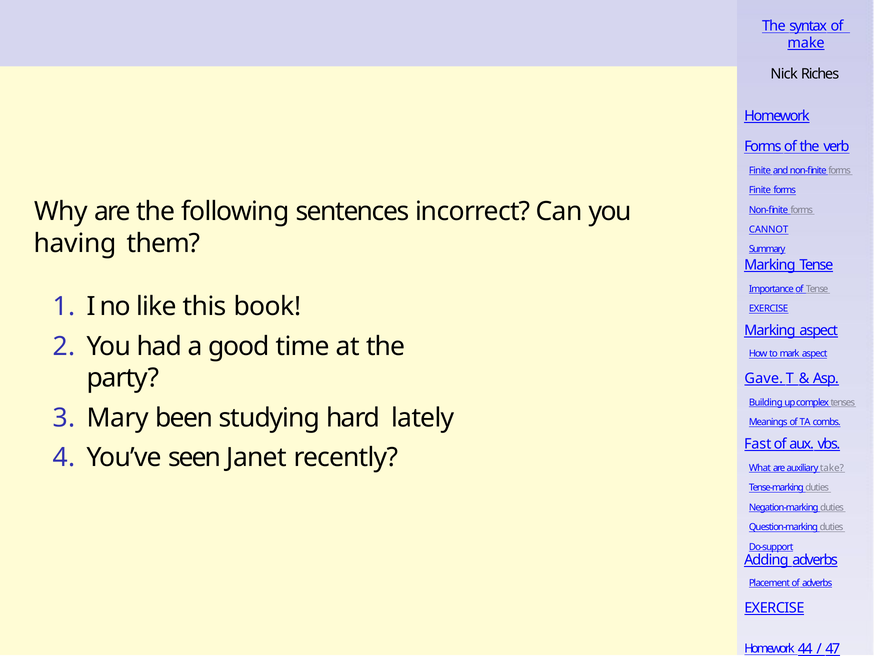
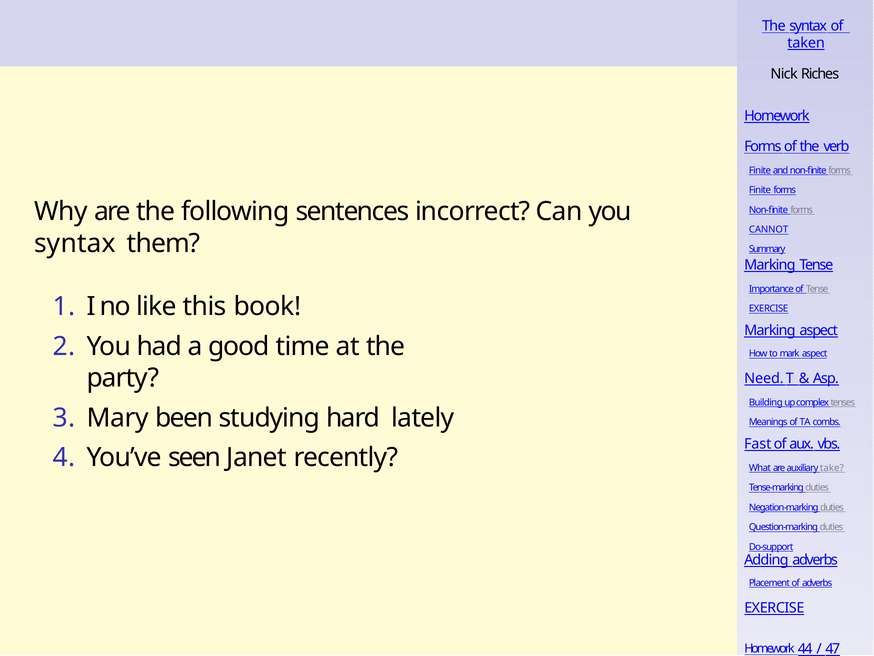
make: make -> taken
having at (75, 244): having -> syntax
Gave: Gave -> Need
